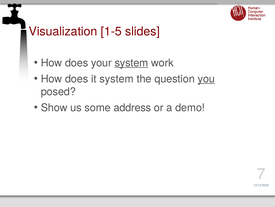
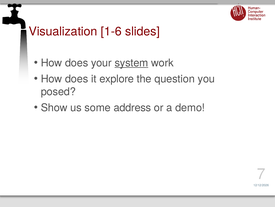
1-5: 1-5 -> 1-6
it system: system -> explore
you underline: present -> none
